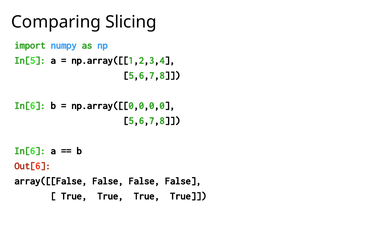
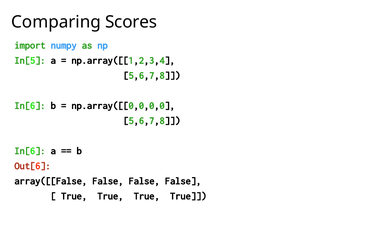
Slicing: Slicing -> Scores
